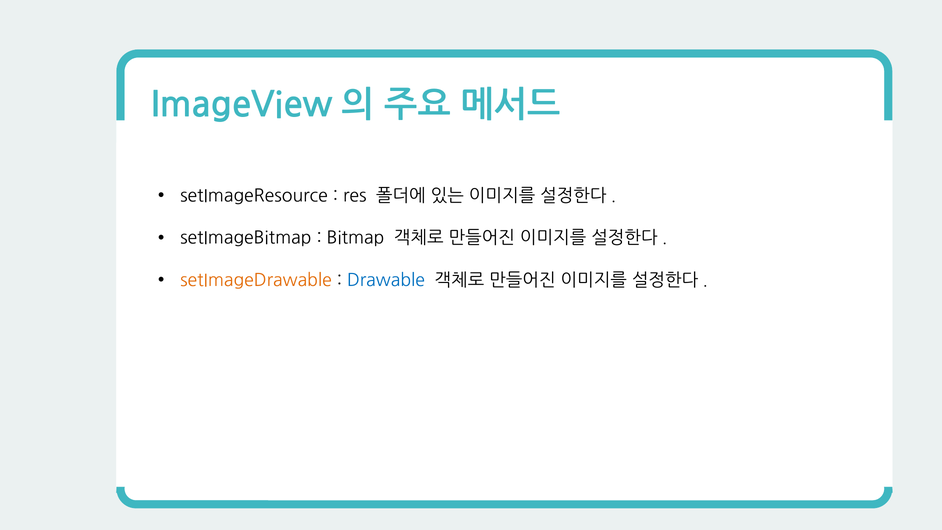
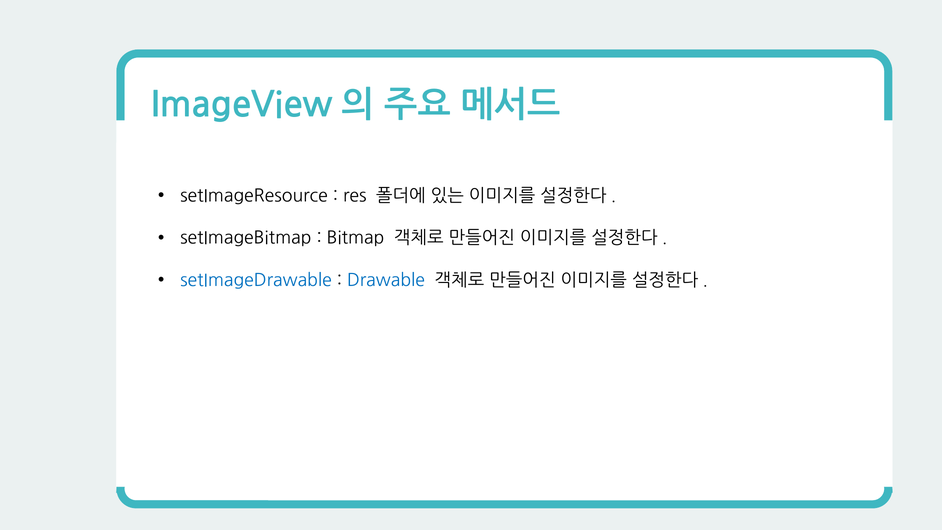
setImageDrawable colour: orange -> blue
